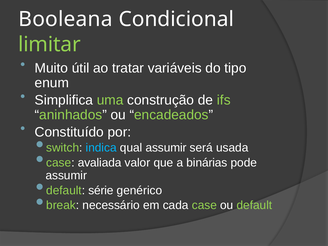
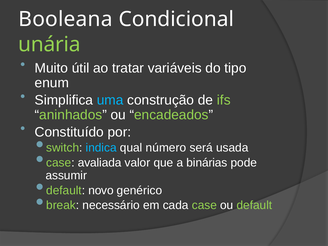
limitar: limitar -> unária
uma colour: light green -> light blue
qual assumir: assumir -> número
série: série -> novo
